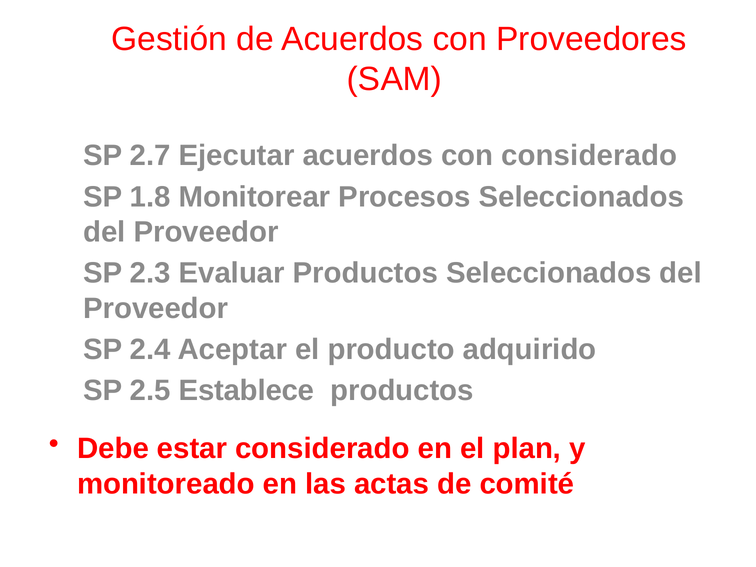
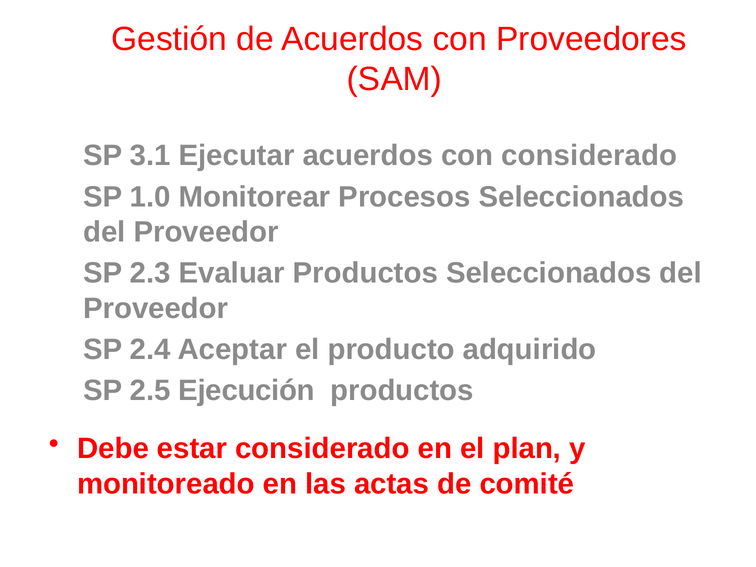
2.7: 2.7 -> 3.1
1.8: 1.8 -> 1.0
Establece: Establece -> Ejecución
